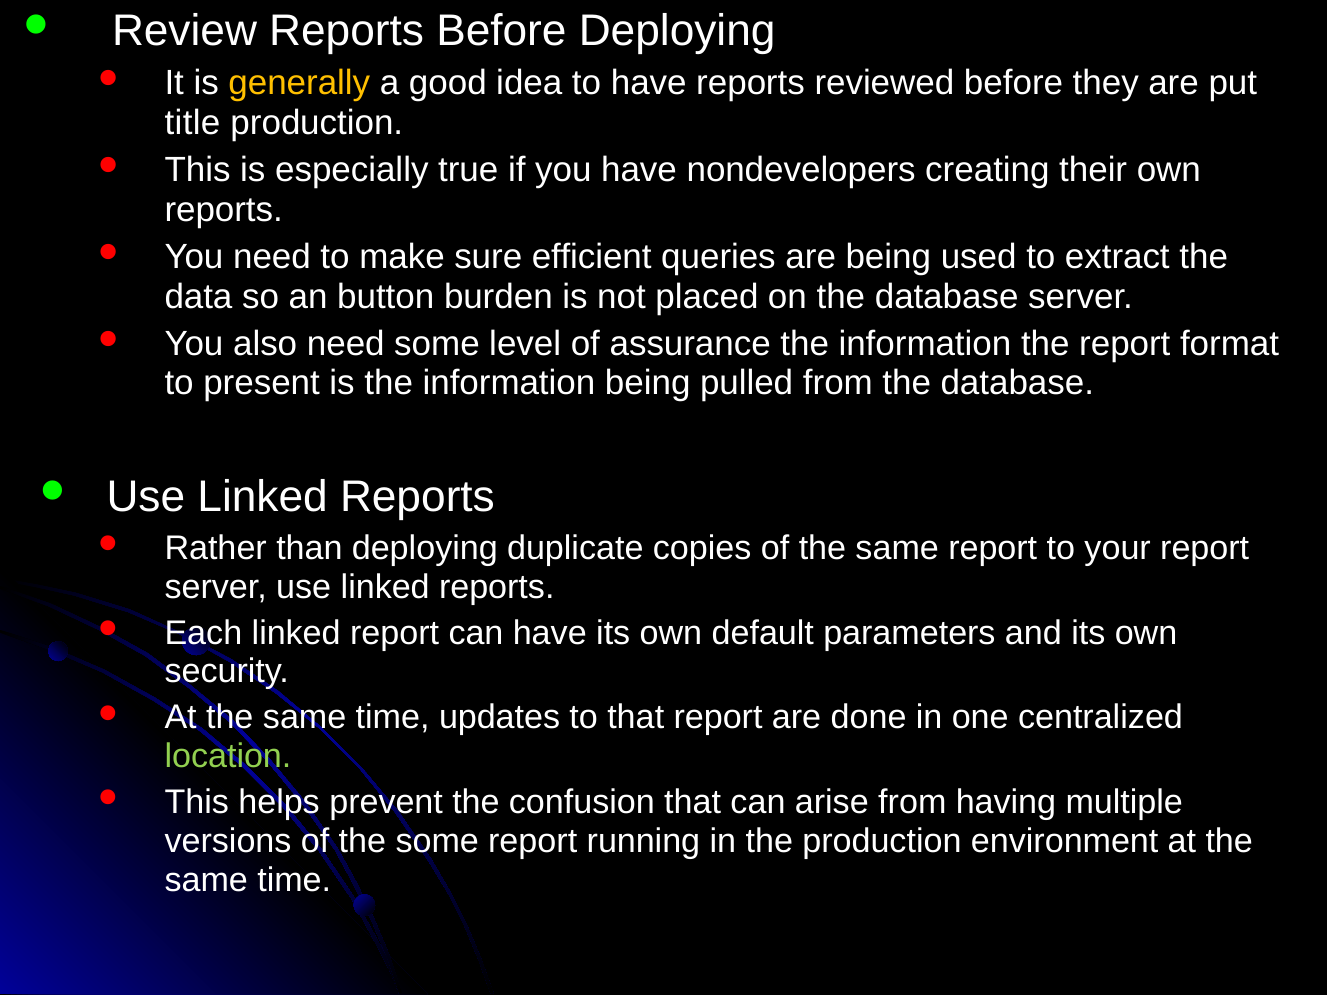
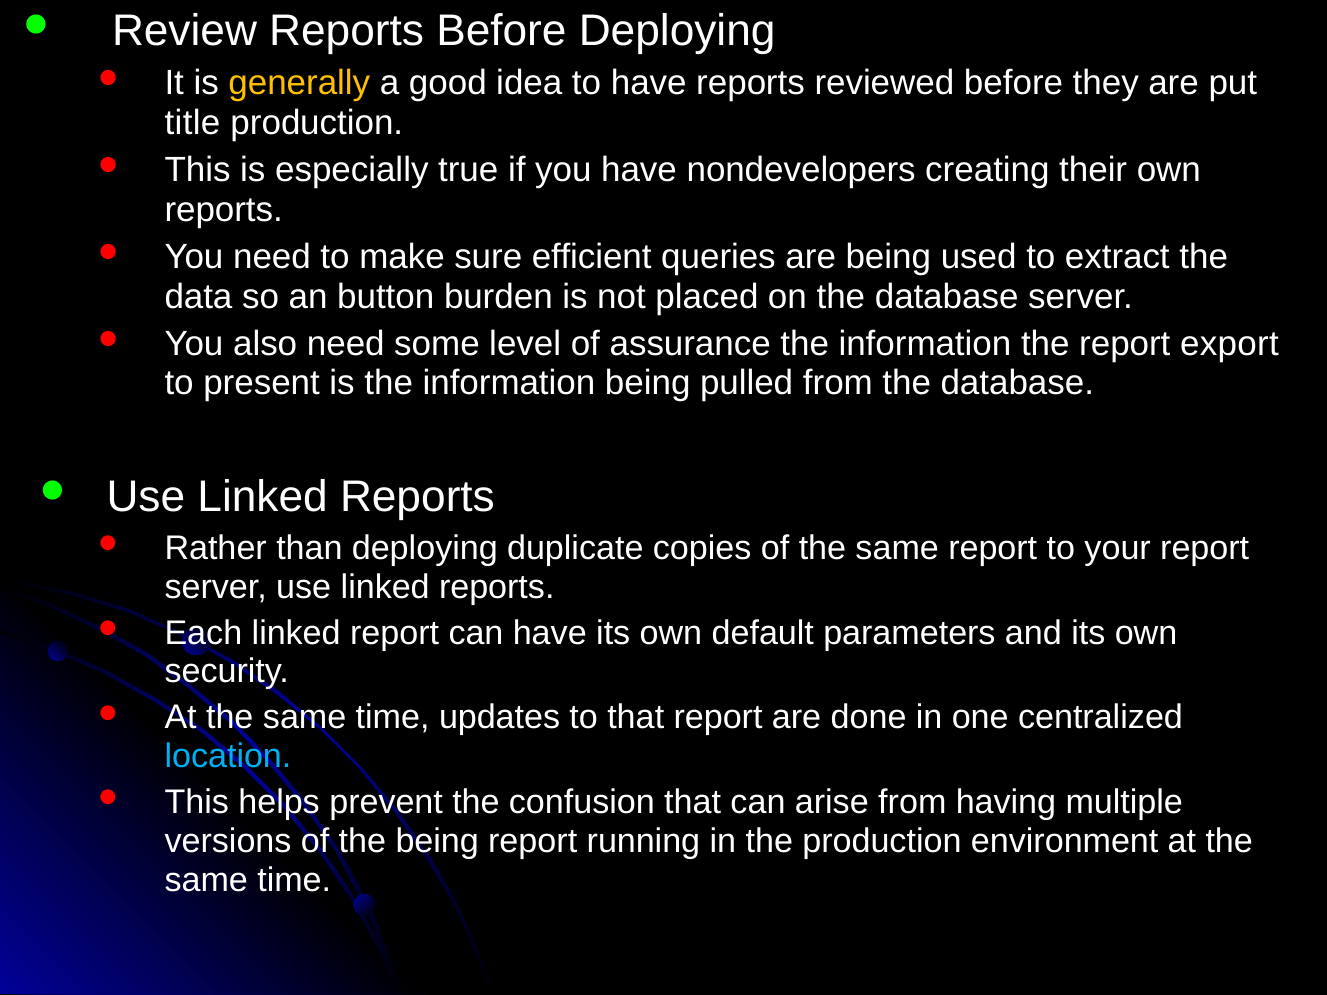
format: format -> export
location colour: light green -> light blue
the some: some -> being
